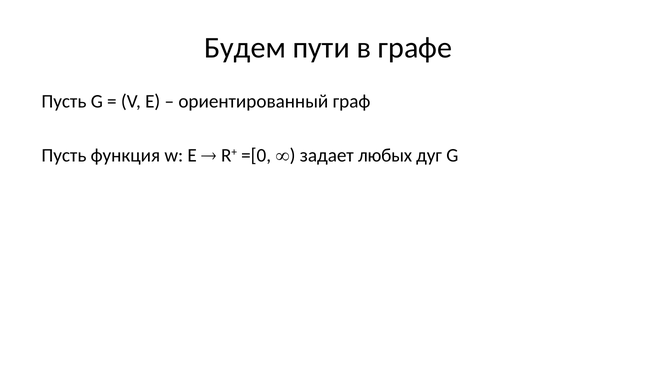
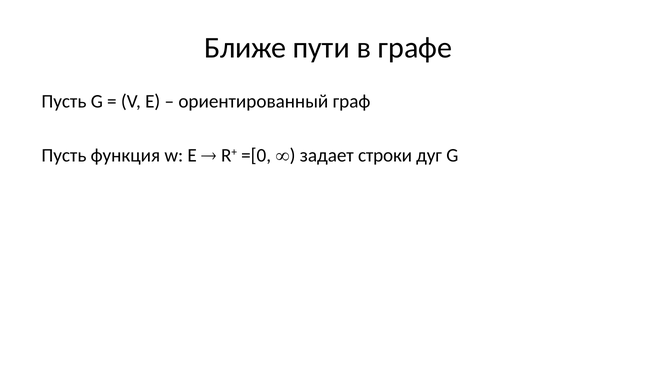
Будем: Будем -> Ближе
любых: любых -> строки
